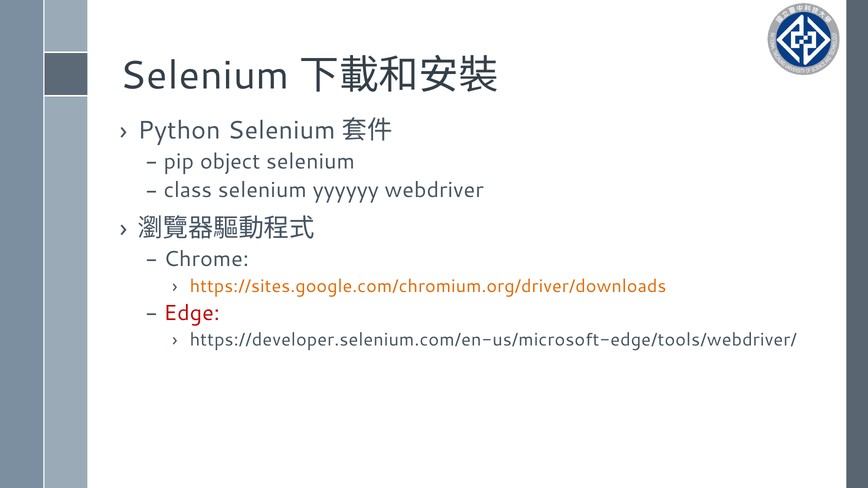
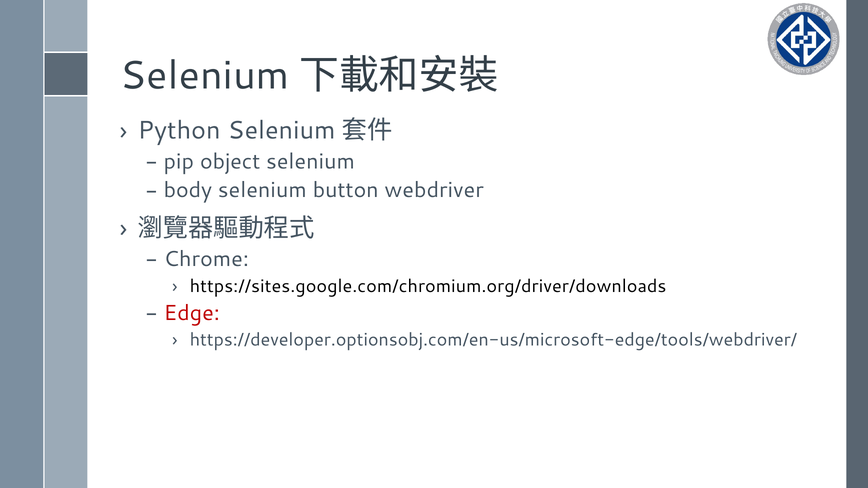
class: class -> body
yyyyyy: yyyyyy -> button
https://sites.google.com/chromium.org/driver/downloads colour: orange -> black
https://developer.selenium.com/en-us/microsoft-edge/tools/webdriver/: https://developer.selenium.com/en-us/microsoft-edge/tools/webdriver/ -> https://developer.optionsobj.com/en-us/microsoft-edge/tools/webdriver/
